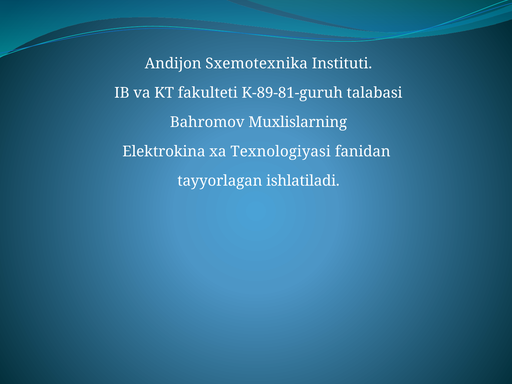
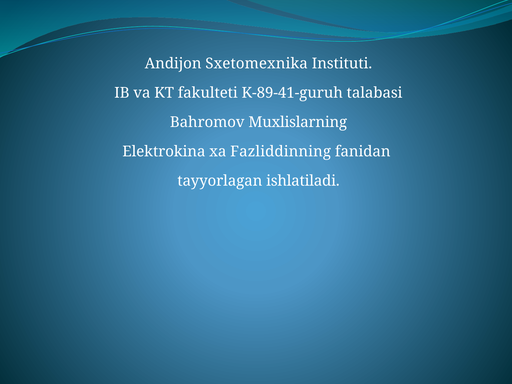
Sxemotexnika: Sxemotexnika -> Sxetomexnika
K-89-81-guruh: K-89-81-guruh -> K-89-41-guruh
Texnologiyasi: Texnologiyasi -> Fazliddinning
